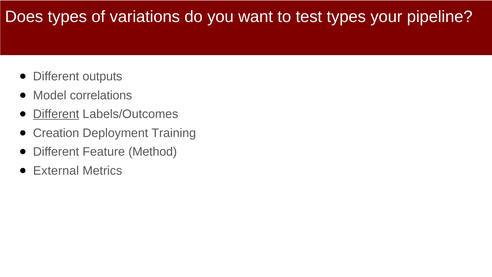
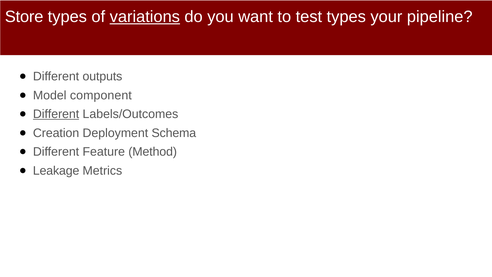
Does: Does -> Store
variations underline: none -> present
correlations: correlations -> component
Training: Training -> Schema
External: External -> Leakage
